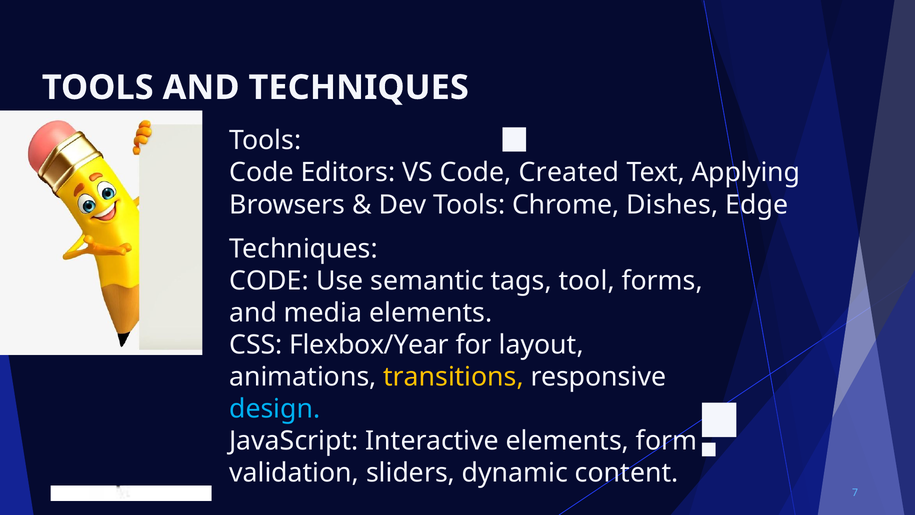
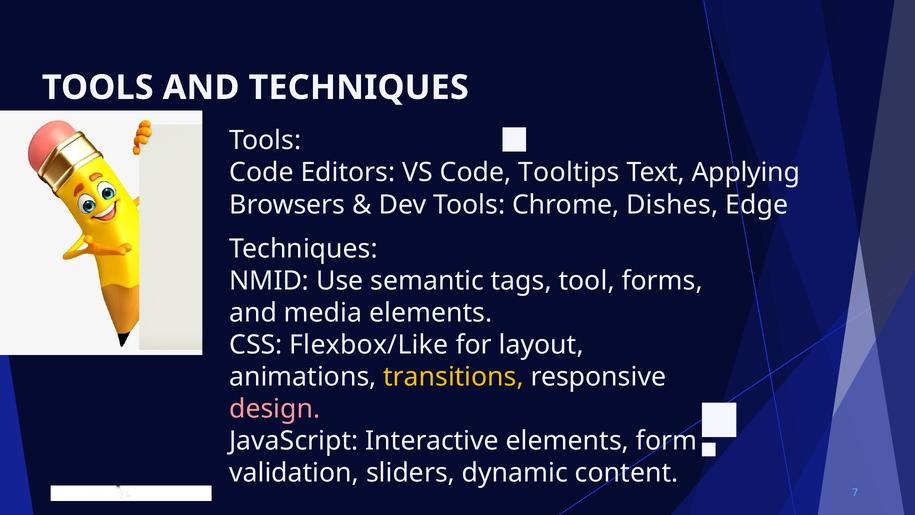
Created: Created -> Tooltips
CODE at (269, 281): CODE -> NMID
Flexbox/Year: Flexbox/Year -> Flexbox/Like
design colour: light blue -> pink
